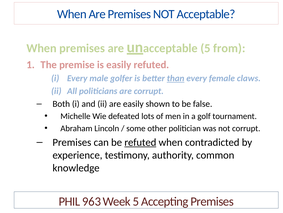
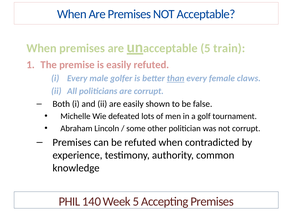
from: from -> train
refuted at (140, 142) underline: present -> none
963: 963 -> 140
